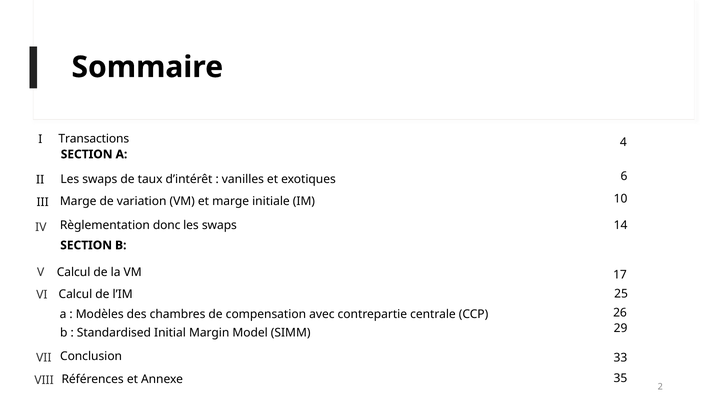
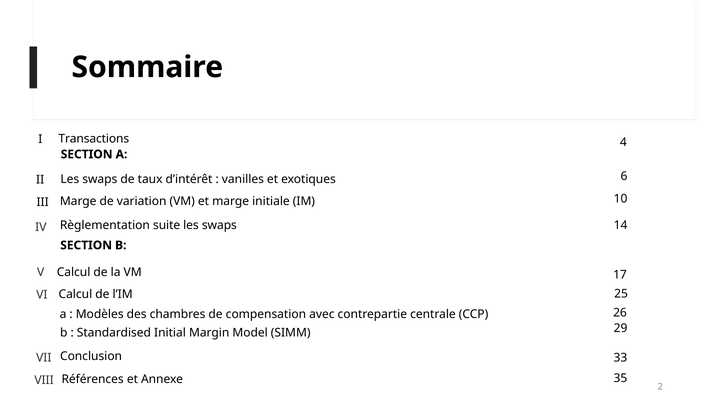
donc: donc -> suite
